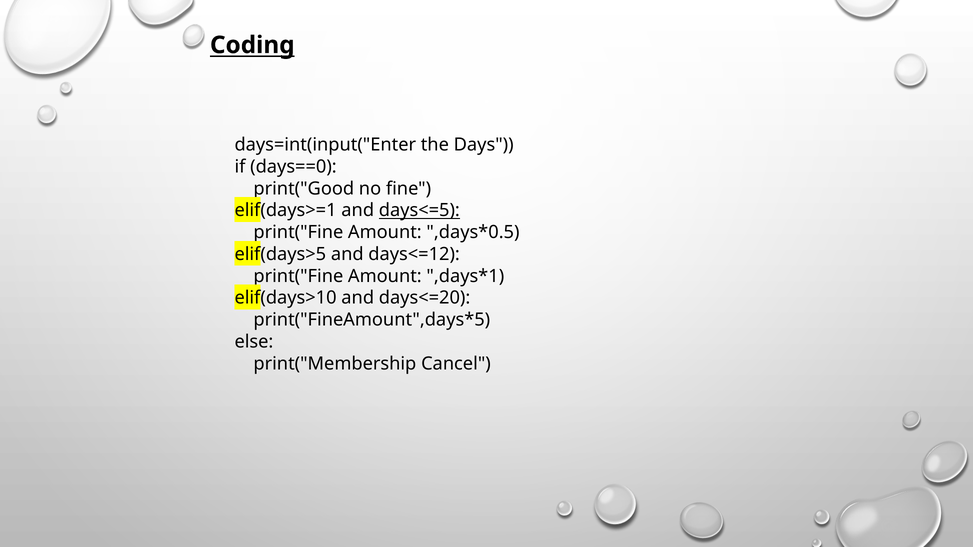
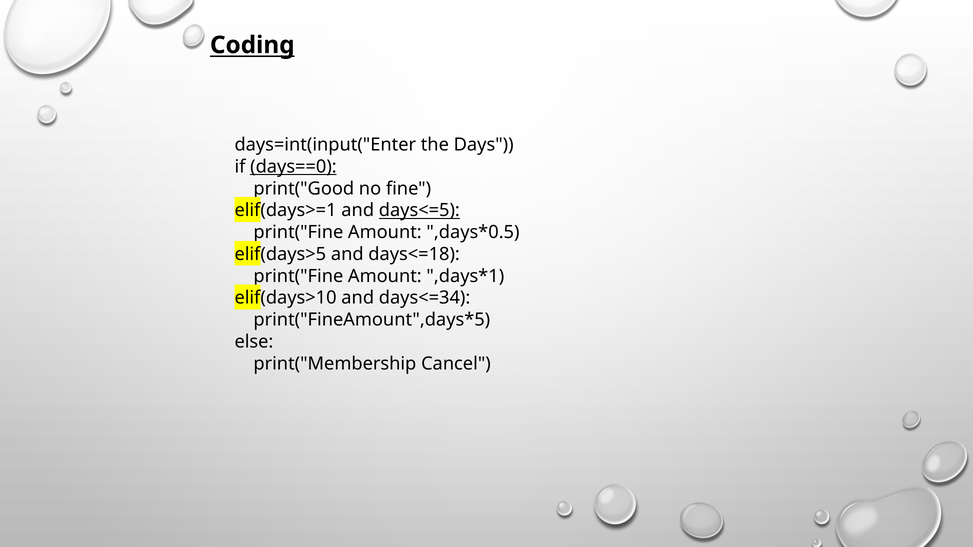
days==0 underline: none -> present
days<=12: days<=12 -> days<=18
days<=20: days<=20 -> days<=34
